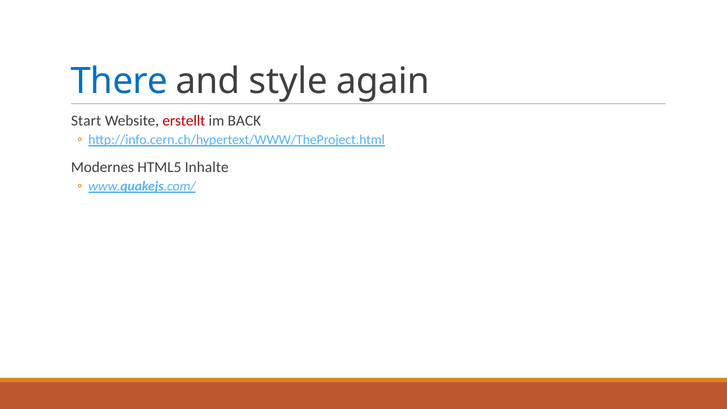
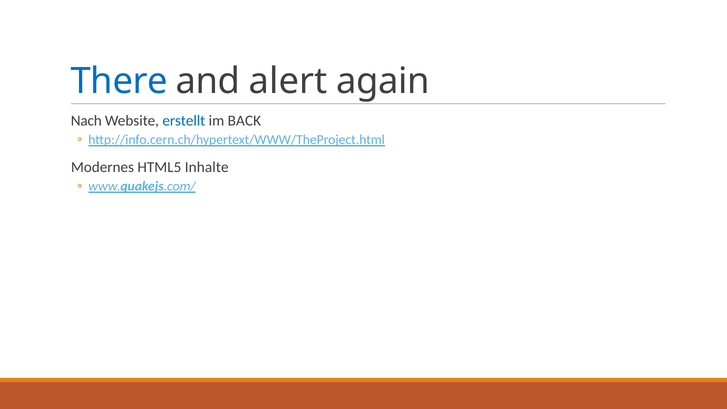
style: style -> alert
Start: Start -> Nach
erstellt colour: red -> blue
